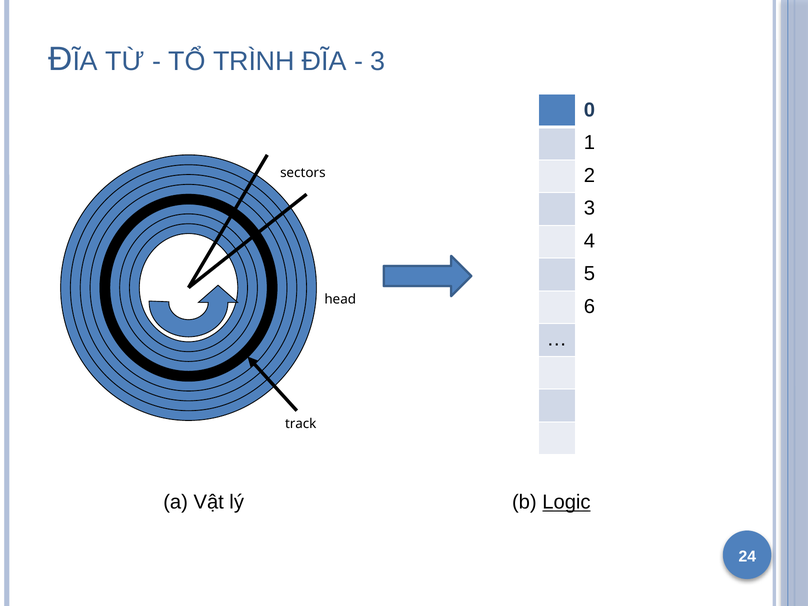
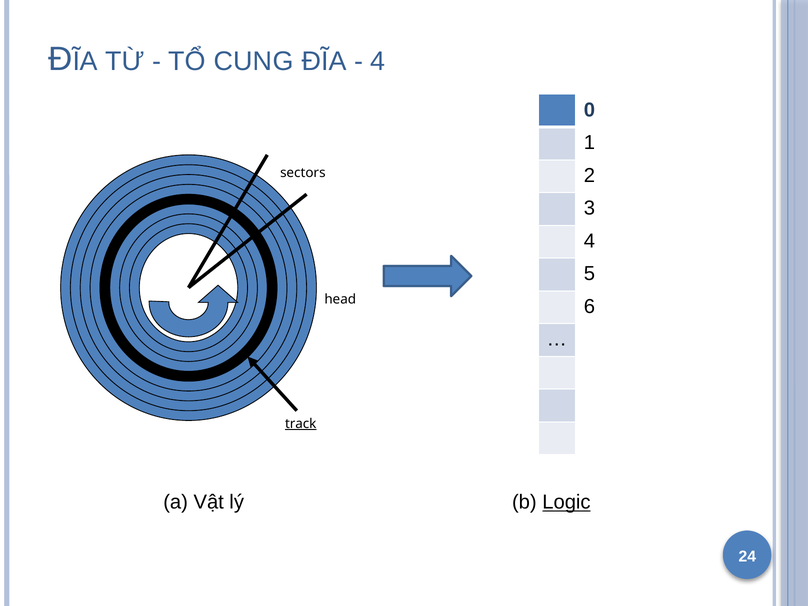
TRÌNH: TRÌNH -> CUNG
3 at (378, 61): 3 -> 4
track underline: none -> present
